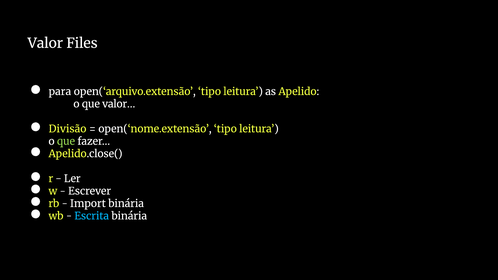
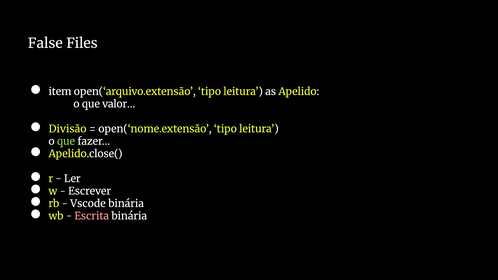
Valor: Valor -> False
para: para -> item
Import: Import -> Vscode
Escrita colour: light blue -> pink
